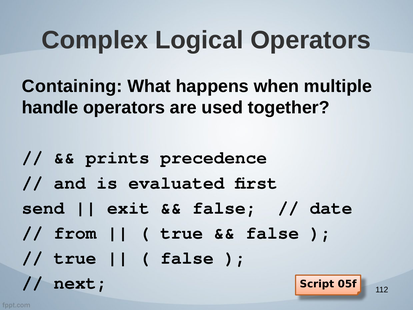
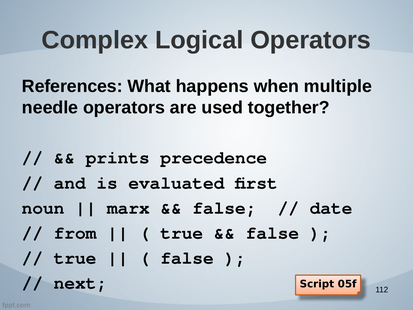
Containing: Containing -> References
handle: handle -> needle
send: send -> noun
exit: exit -> marx
